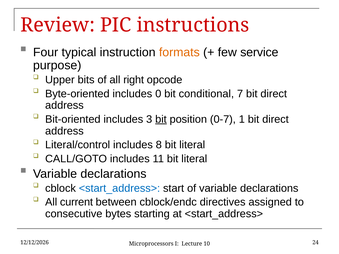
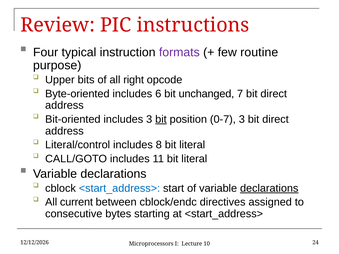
formats colour: orange -> purple
service: service -> routine
0: 0 -> 6
conditional: conditional -> unchanged
0-7 1: 1 -> 3
declarations at (269, 188) underline: none -> present
